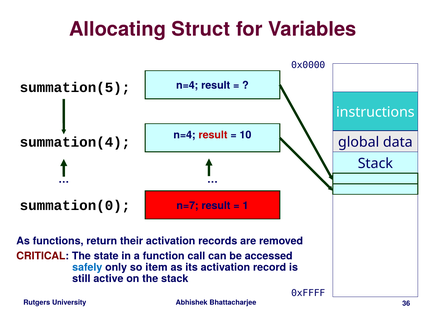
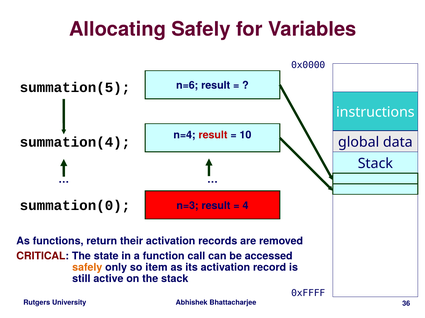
Allocating Struct: Struct -> Safely
n=4 at (187, 86): n=4 -> n=6
n=7: n=7 -> n=3
1: 1 -> 4
safely at (87, 268) colour: blue -> orange
